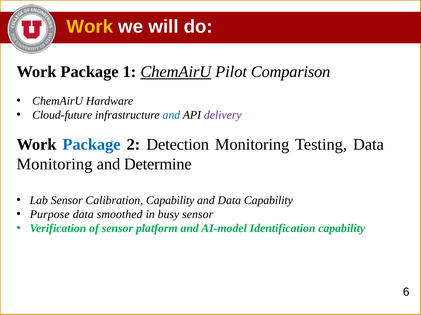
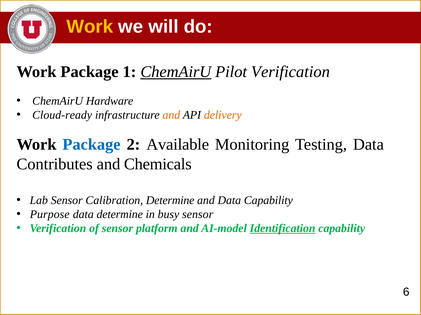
Pilot Comparison: Comparison -> Verification
Cloud-future: Cloud-future -> Cloud-ready
and at (171, 115) colour: blue -> orange
delivery colour: purple -> orange
Detection: Detection -> Available
Monitoring at (55, 165): Monitoring -> Contributes
Determine: Determine -> Chemicals
Calibration Capability: Capability -> Determine
data smoothed: smoothed -> determine
Identification underline: none -> present
